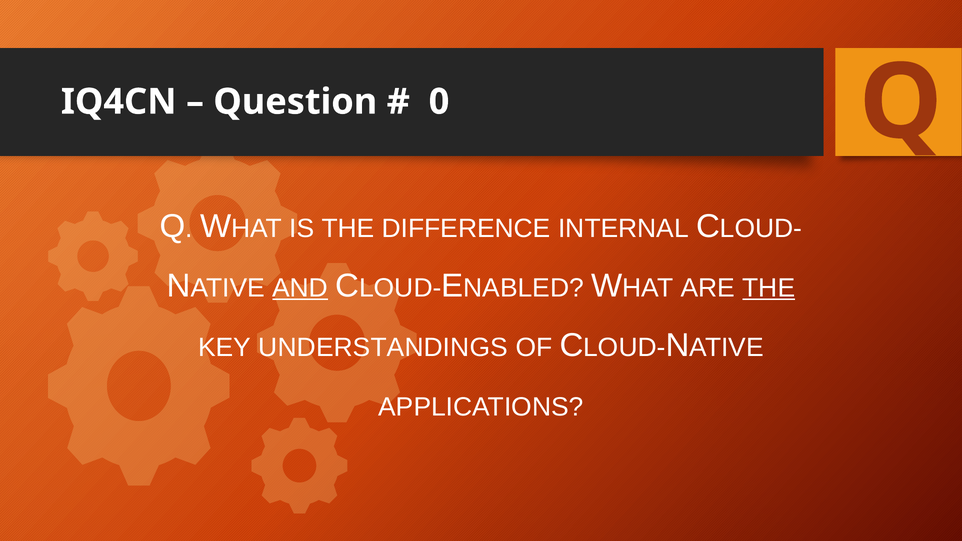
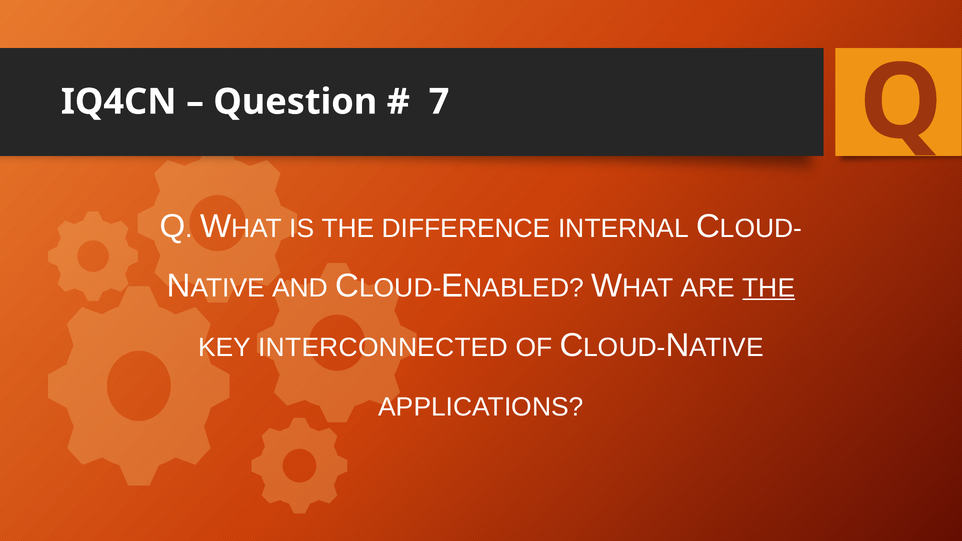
0: 0 -> 7
AND underline: present -> none
UNDERSTANDINGS: UNDERSTANDINGS -> INTERCONNECTED
